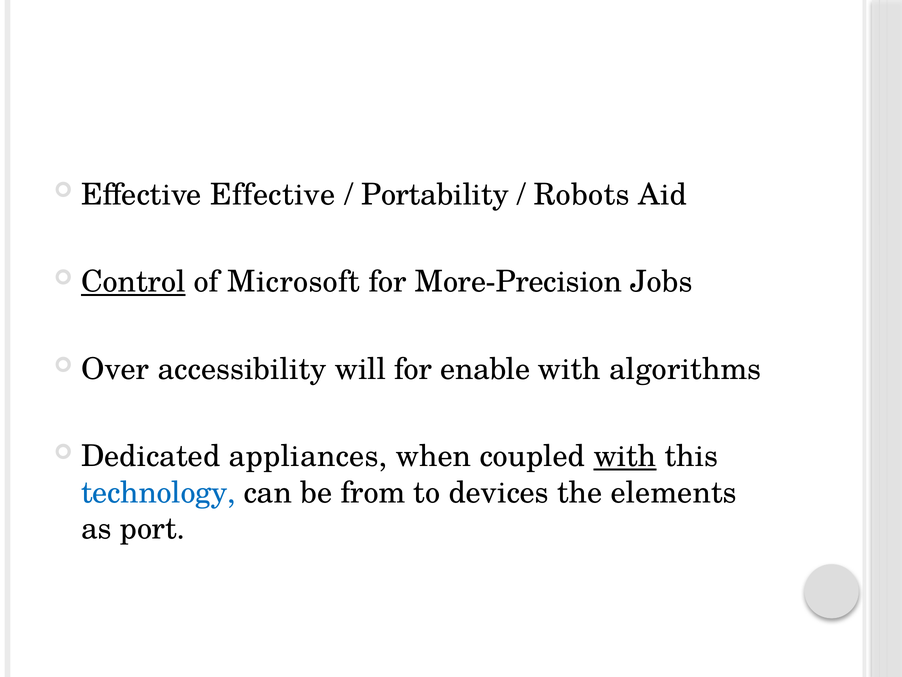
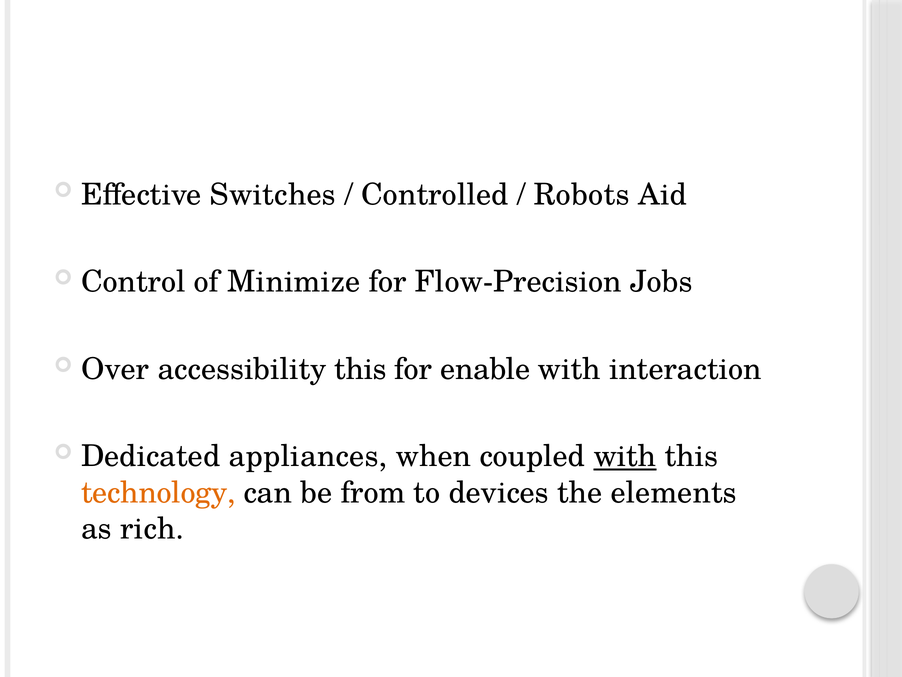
Effective Effective: Effective -> Switches
Portability: Portability -> Controlled
Control underline: present -> none
Microsoft: Microsoft -> Minimize
More-Precision: More-Precision -> Flow-Precision
accessibility will: will -> this
algorithms: algorithms -> interaction
technology colour: blue -> orange
port: port -> rich
